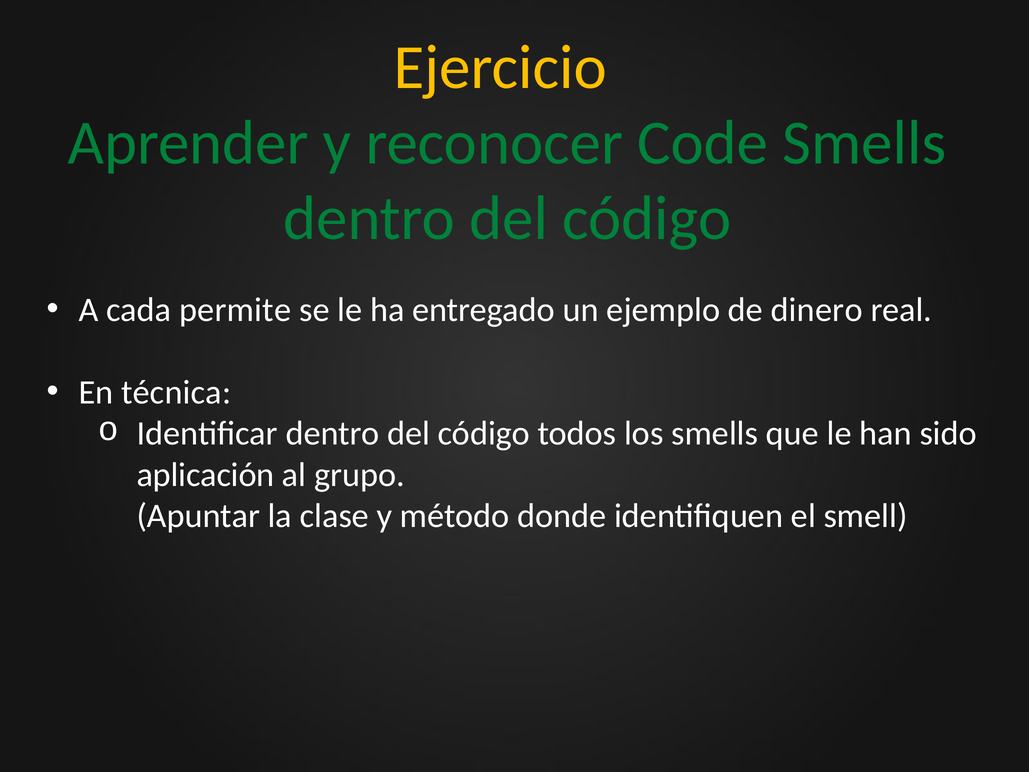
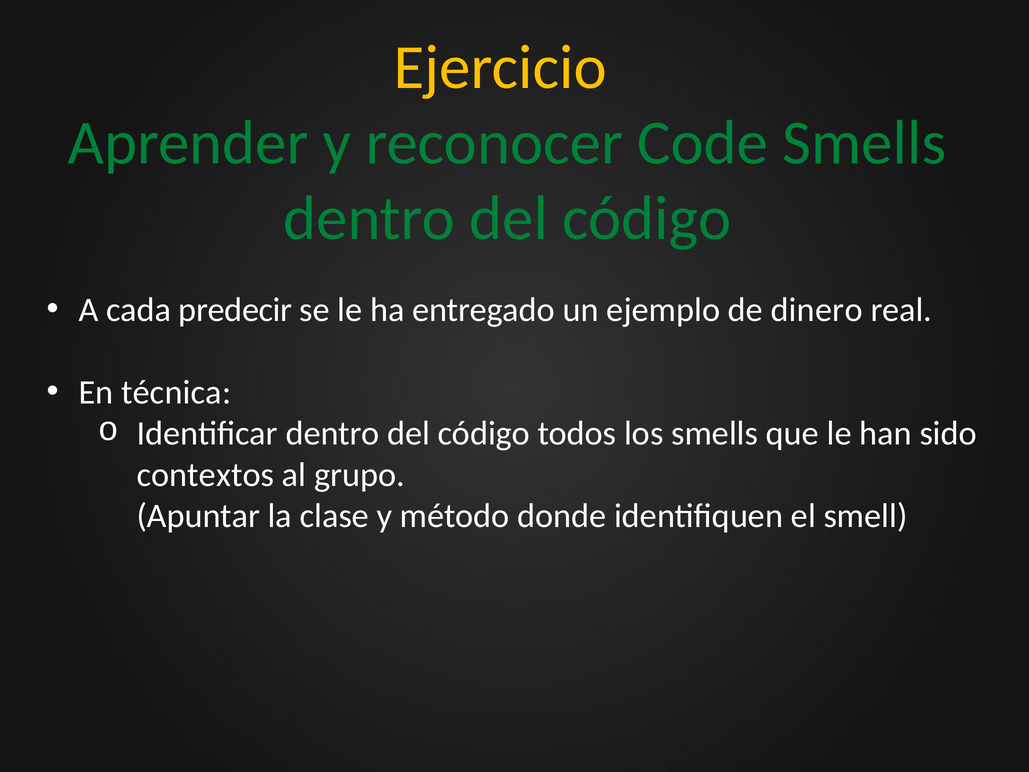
permite: permite -> predecir
aplicación: aplicación -> contextos
